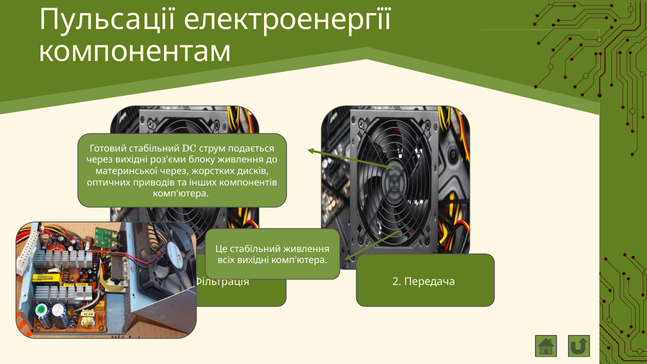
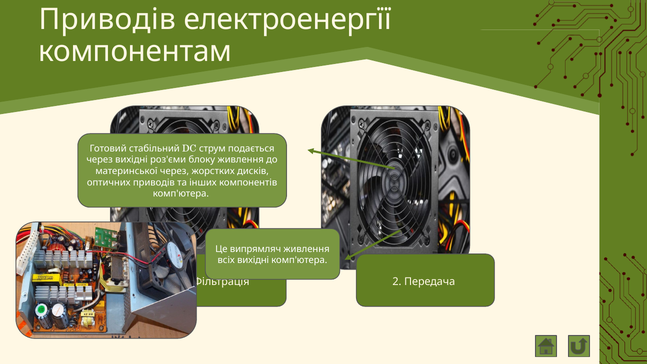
Пульсації at (107, 19): Пульсації -> Приводів
Це стабільний: стабільний -> випрямляч
